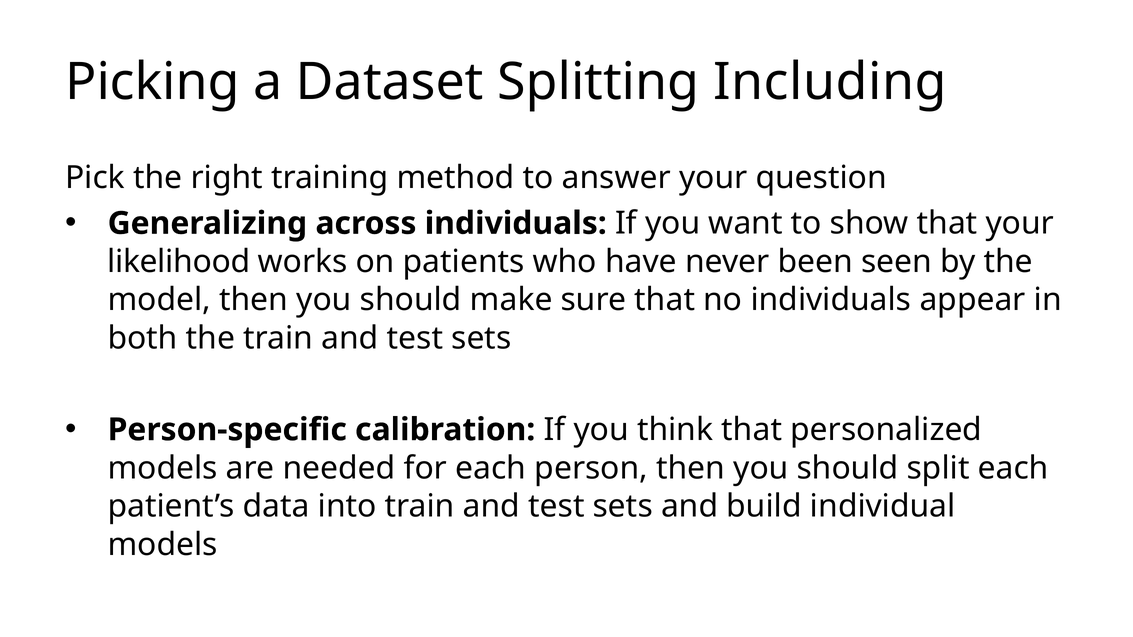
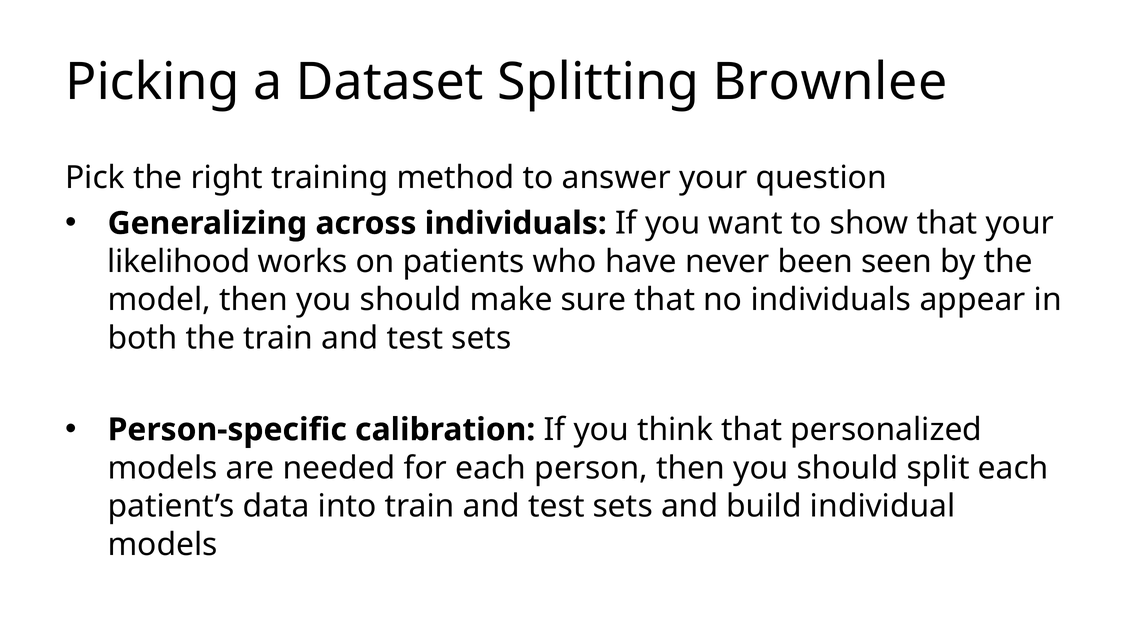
Including: Including -> Brownlee
